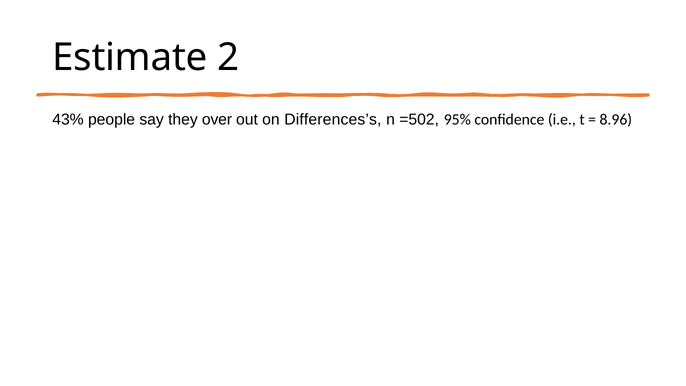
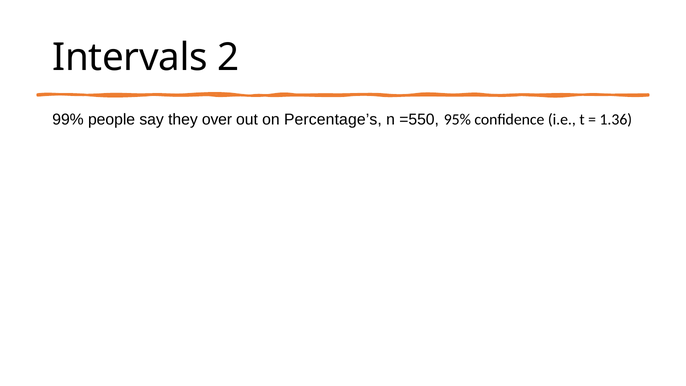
Estimate: Estimate -> Intervals
43%: 43% -> 99%
Differences’s: Differences’s -> Percentage’s
=502: =502 -> =550
8.96: 8.96 -> 1.36
